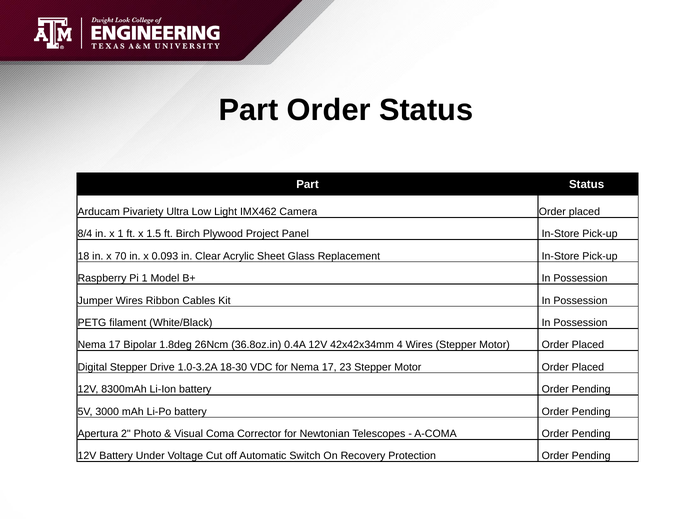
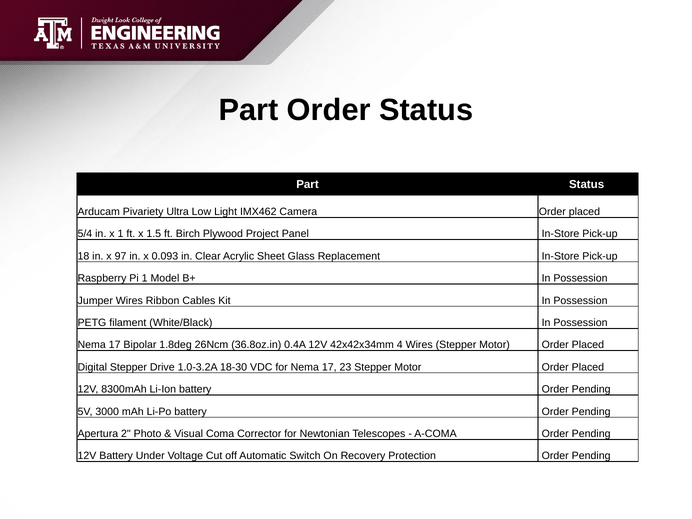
8/4: 8/4 -> 5/4
70: 70 -> 97
